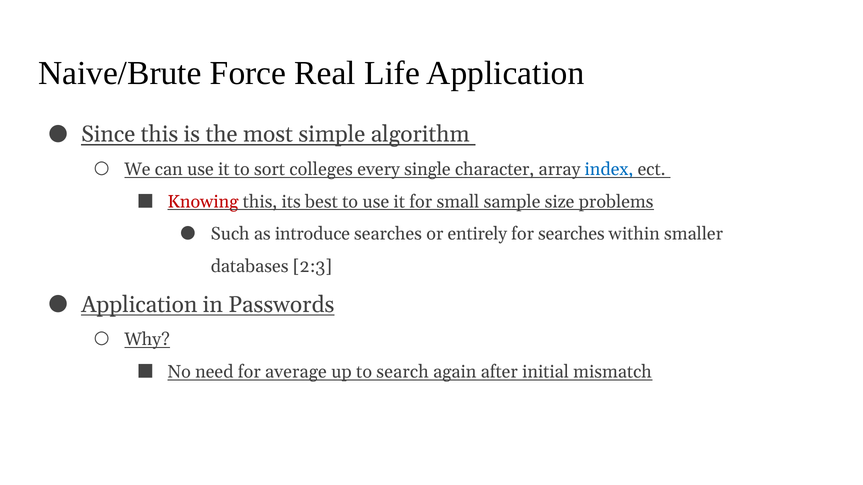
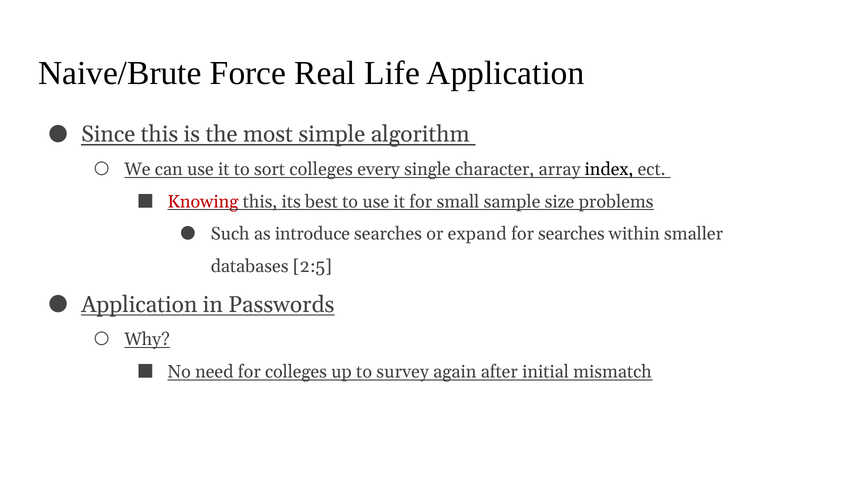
index colour: blue -> black
entirely: entirely -> expand
2:3: 2:3 -> 2:5
for average: average -> colleges
search: search -> survey
